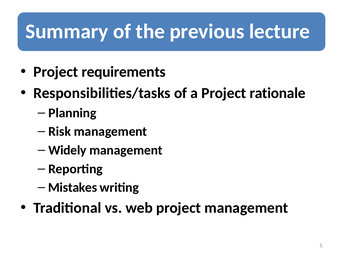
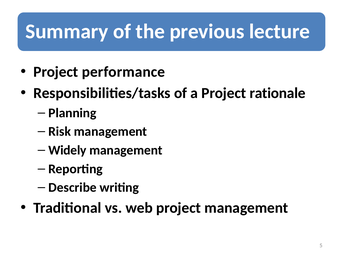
requirements: requirements -> performance
Mistakes: Mistakes -> Describe
